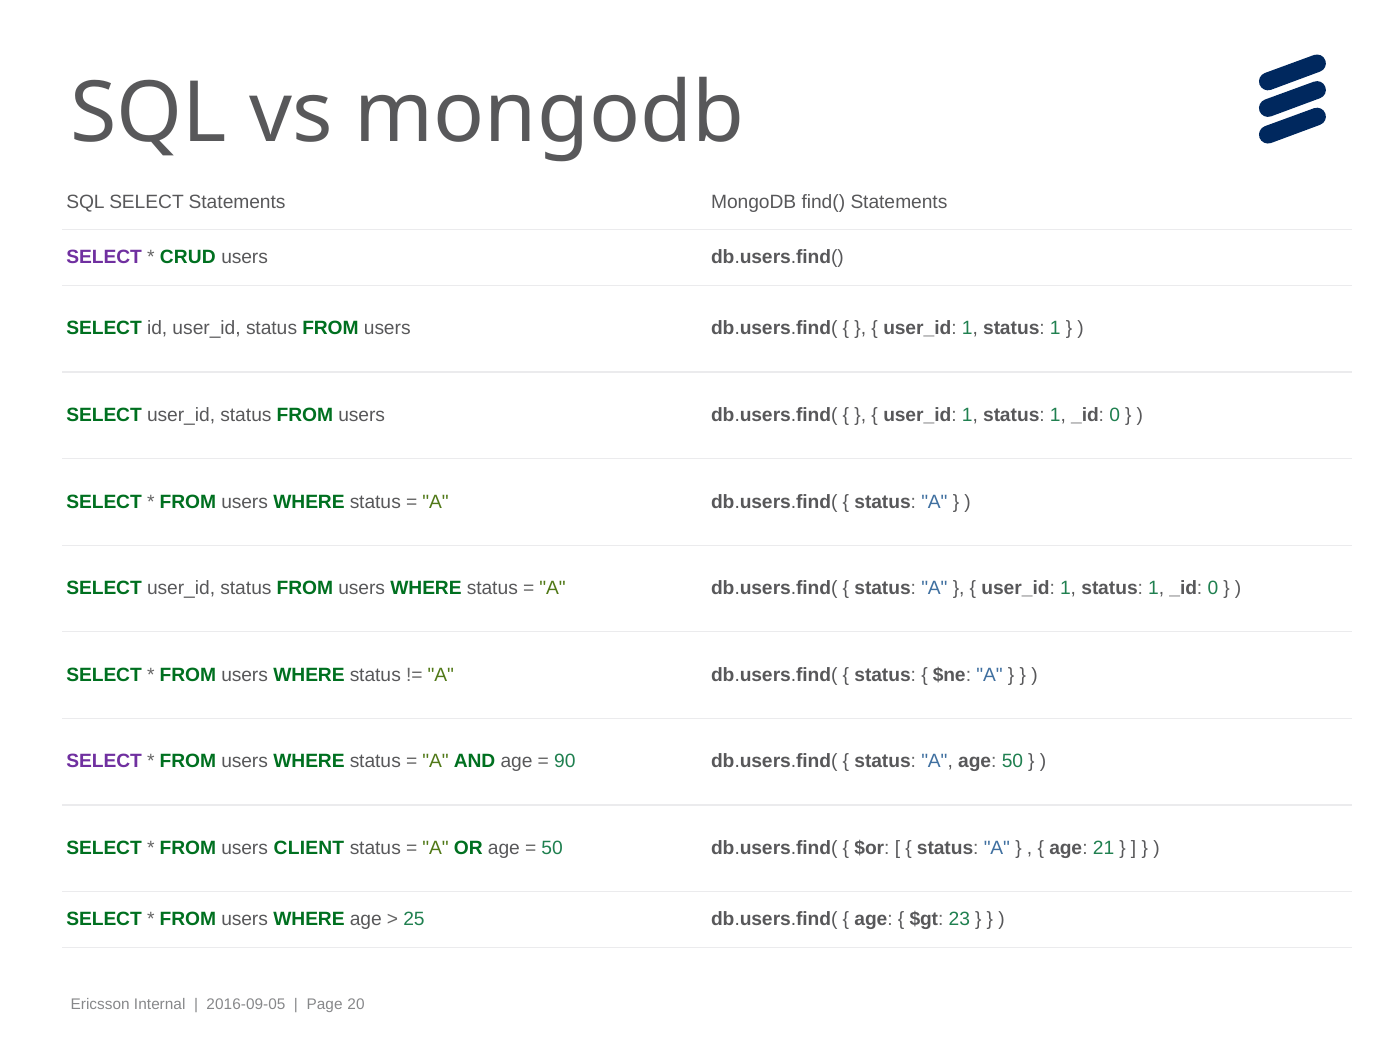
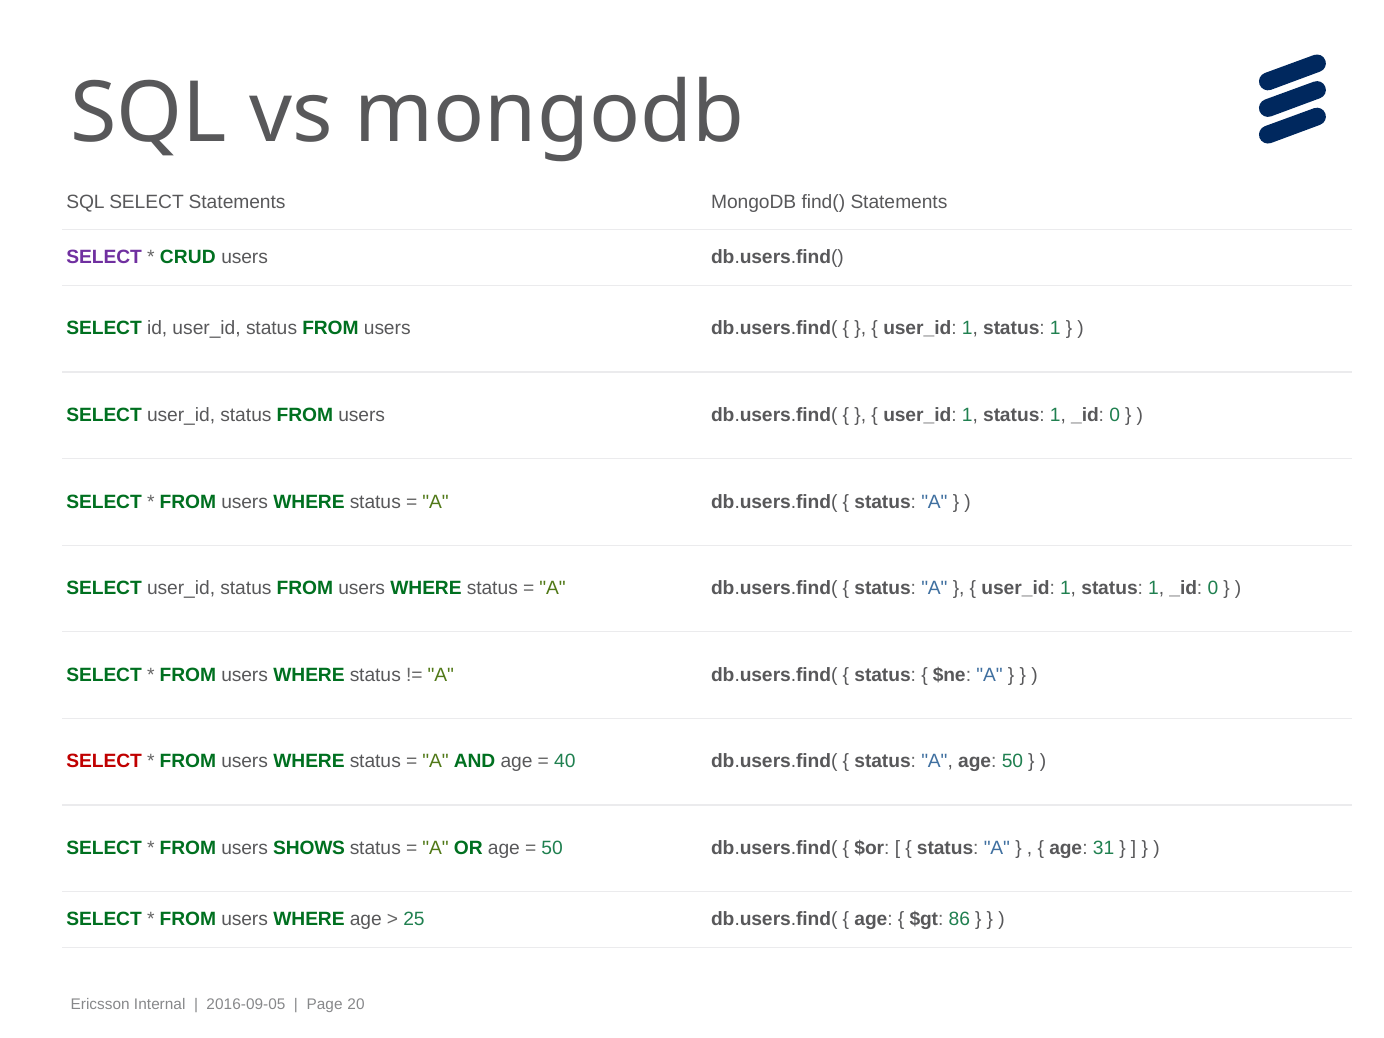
SELECT at (104, 761) colour: purple -> red
90: 90 -> 40
CLIENT: CLIENT -> SHOWS
21: 21 -> 31
23: 23 -> 86
